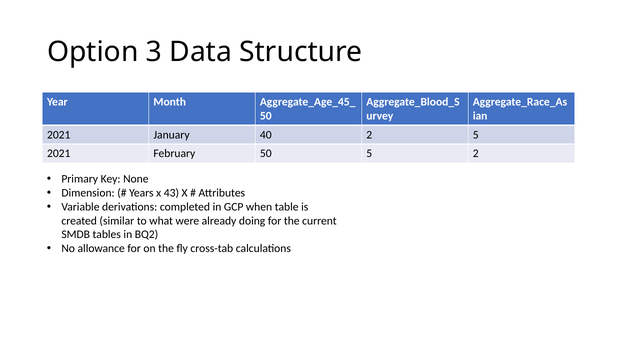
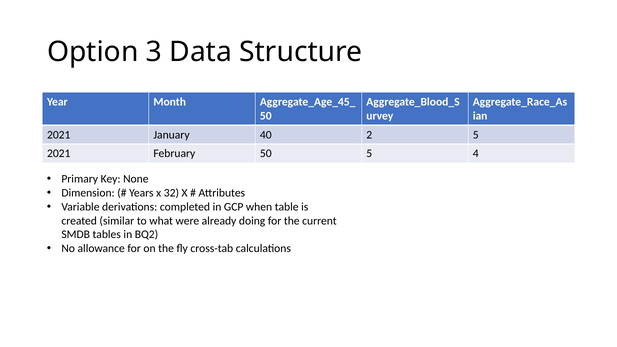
5 2: 2 -> 4
43: 43 -> 32
